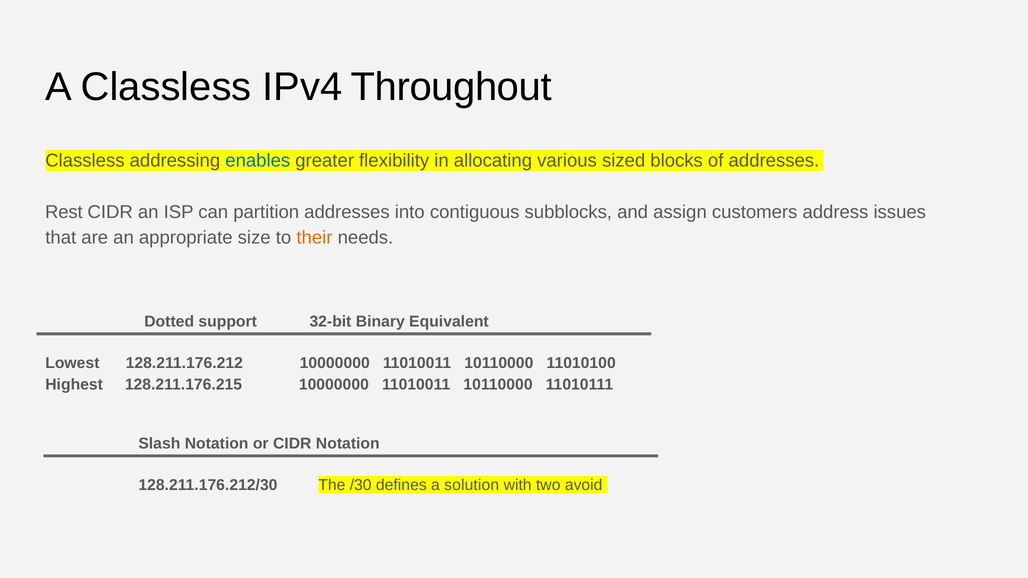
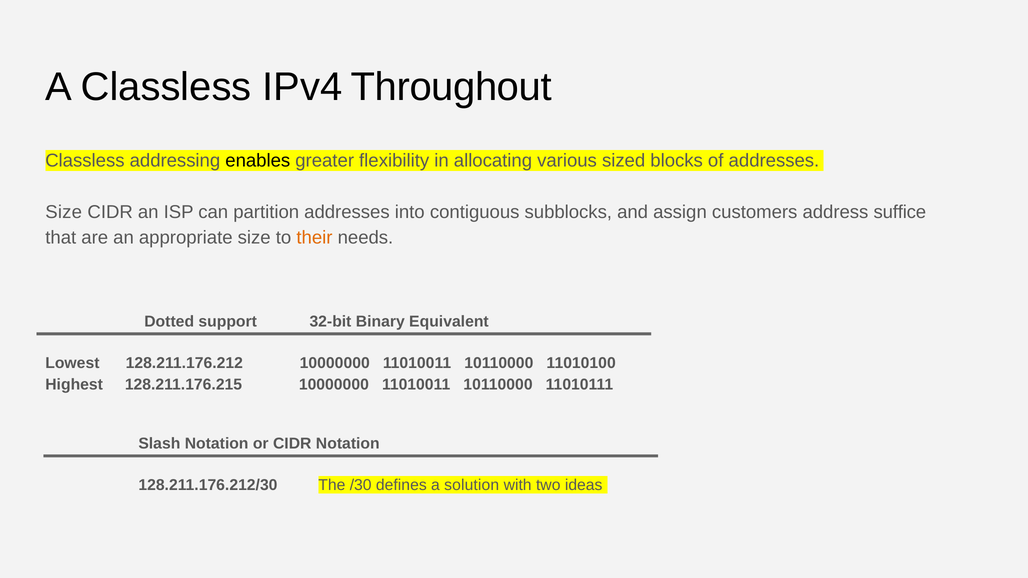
enables colour: blue -> black
Rest at (64, 212): Rest -> Size
issues: issues -> suffice
avoid: avoid -> ideas
